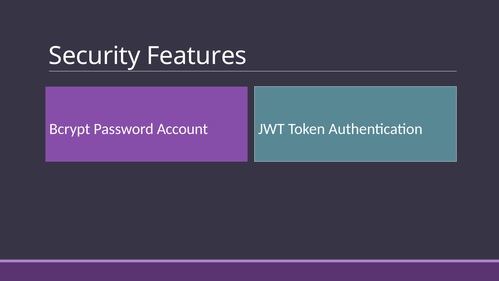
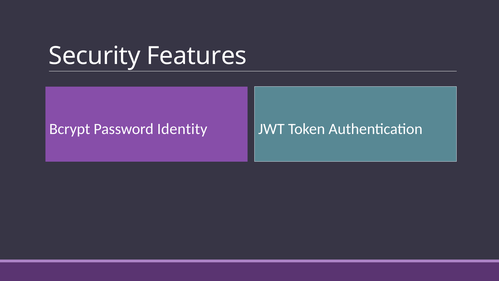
Account: Account -> Identity
